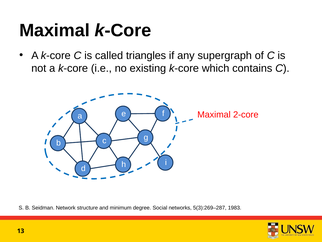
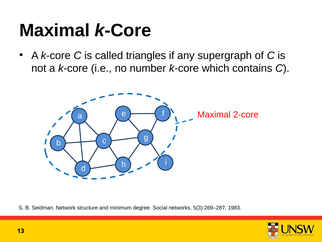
existing: existing -> number
